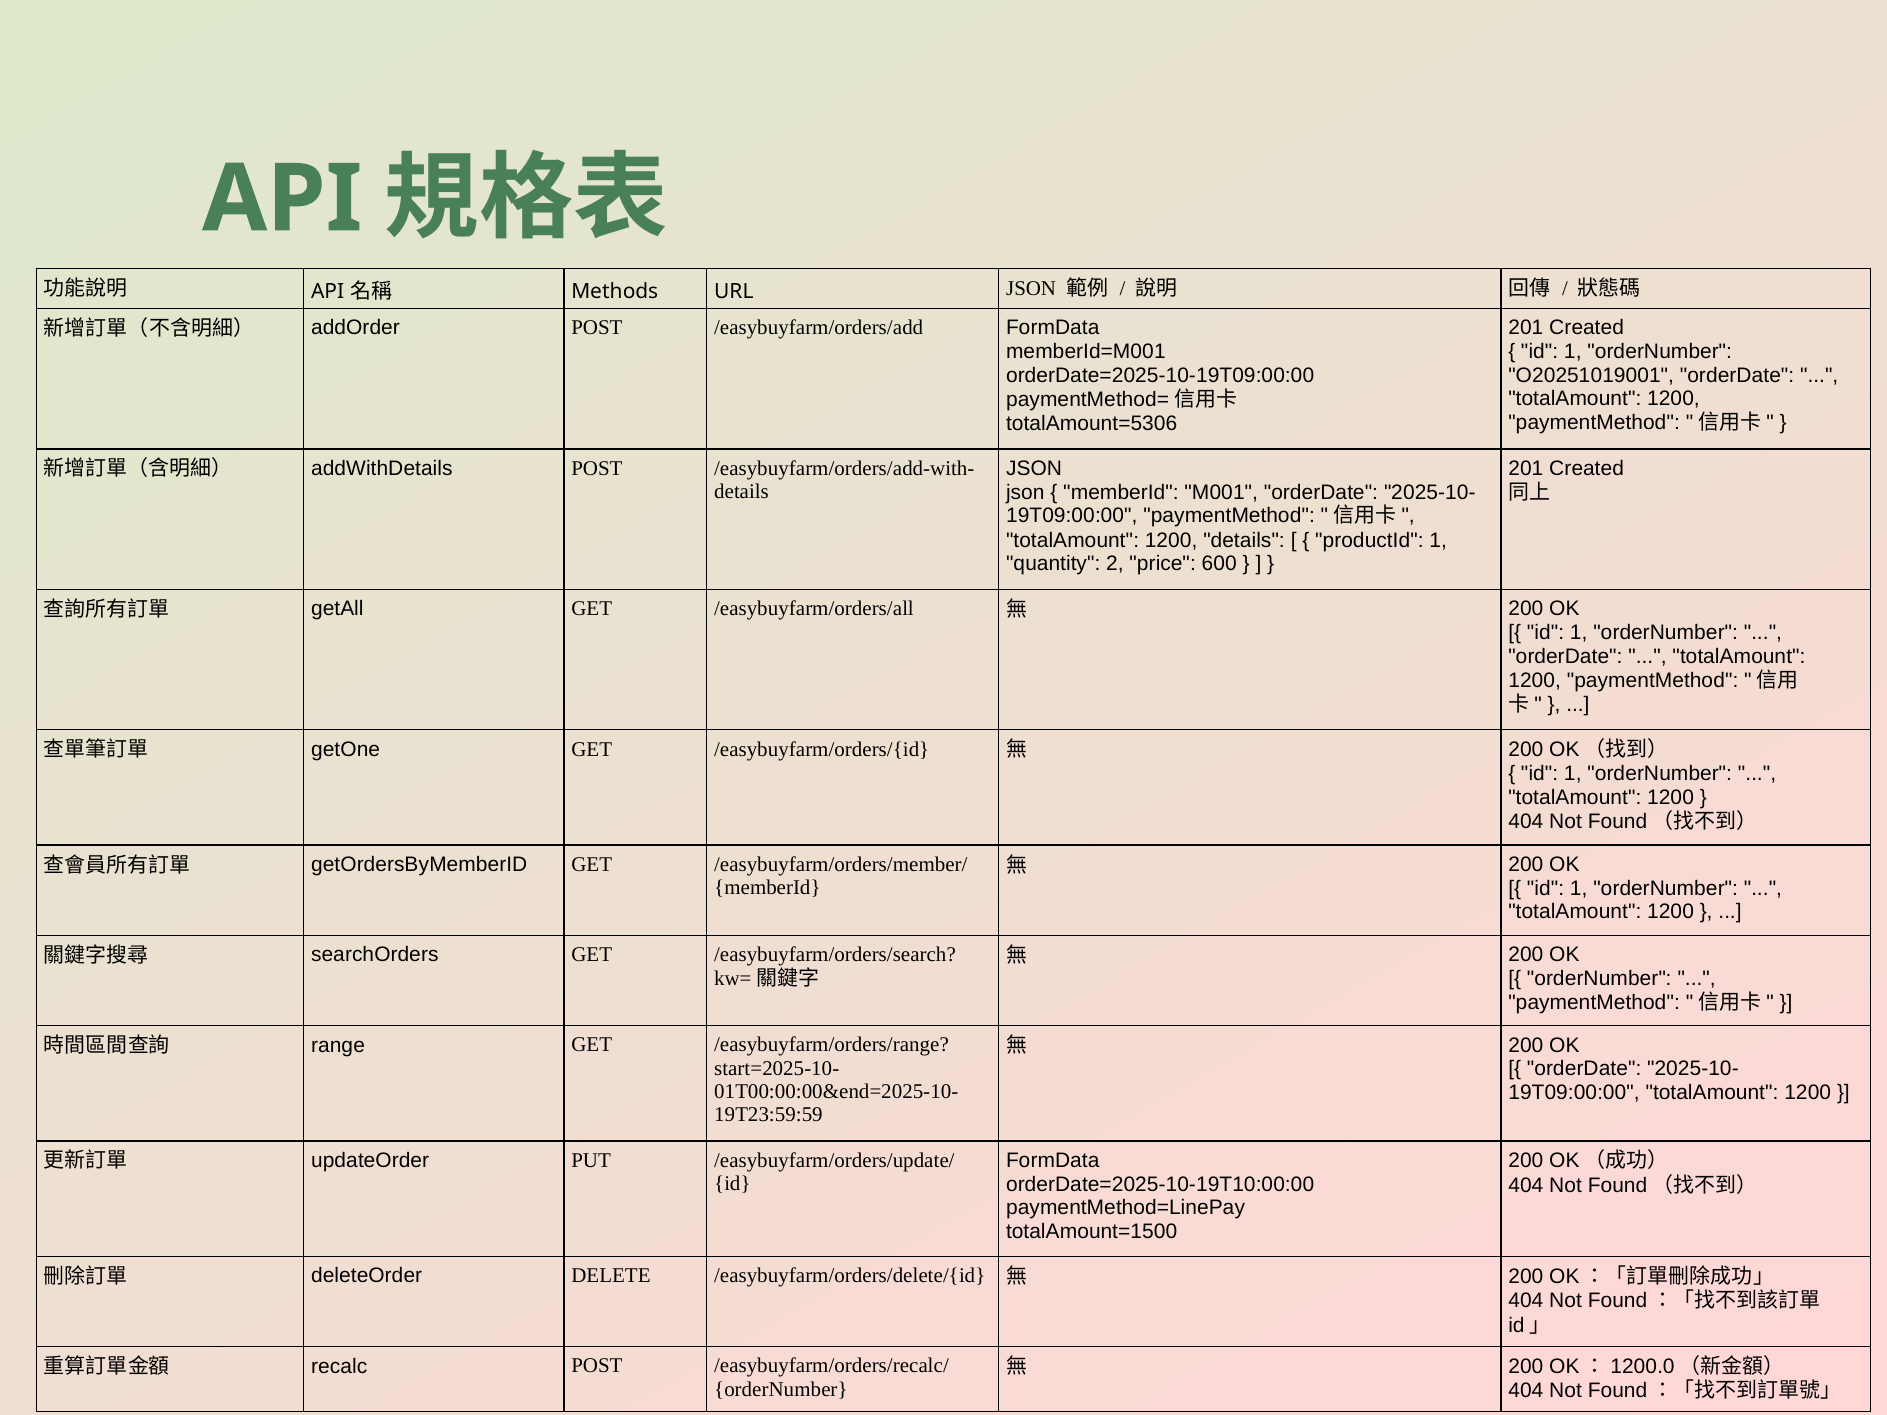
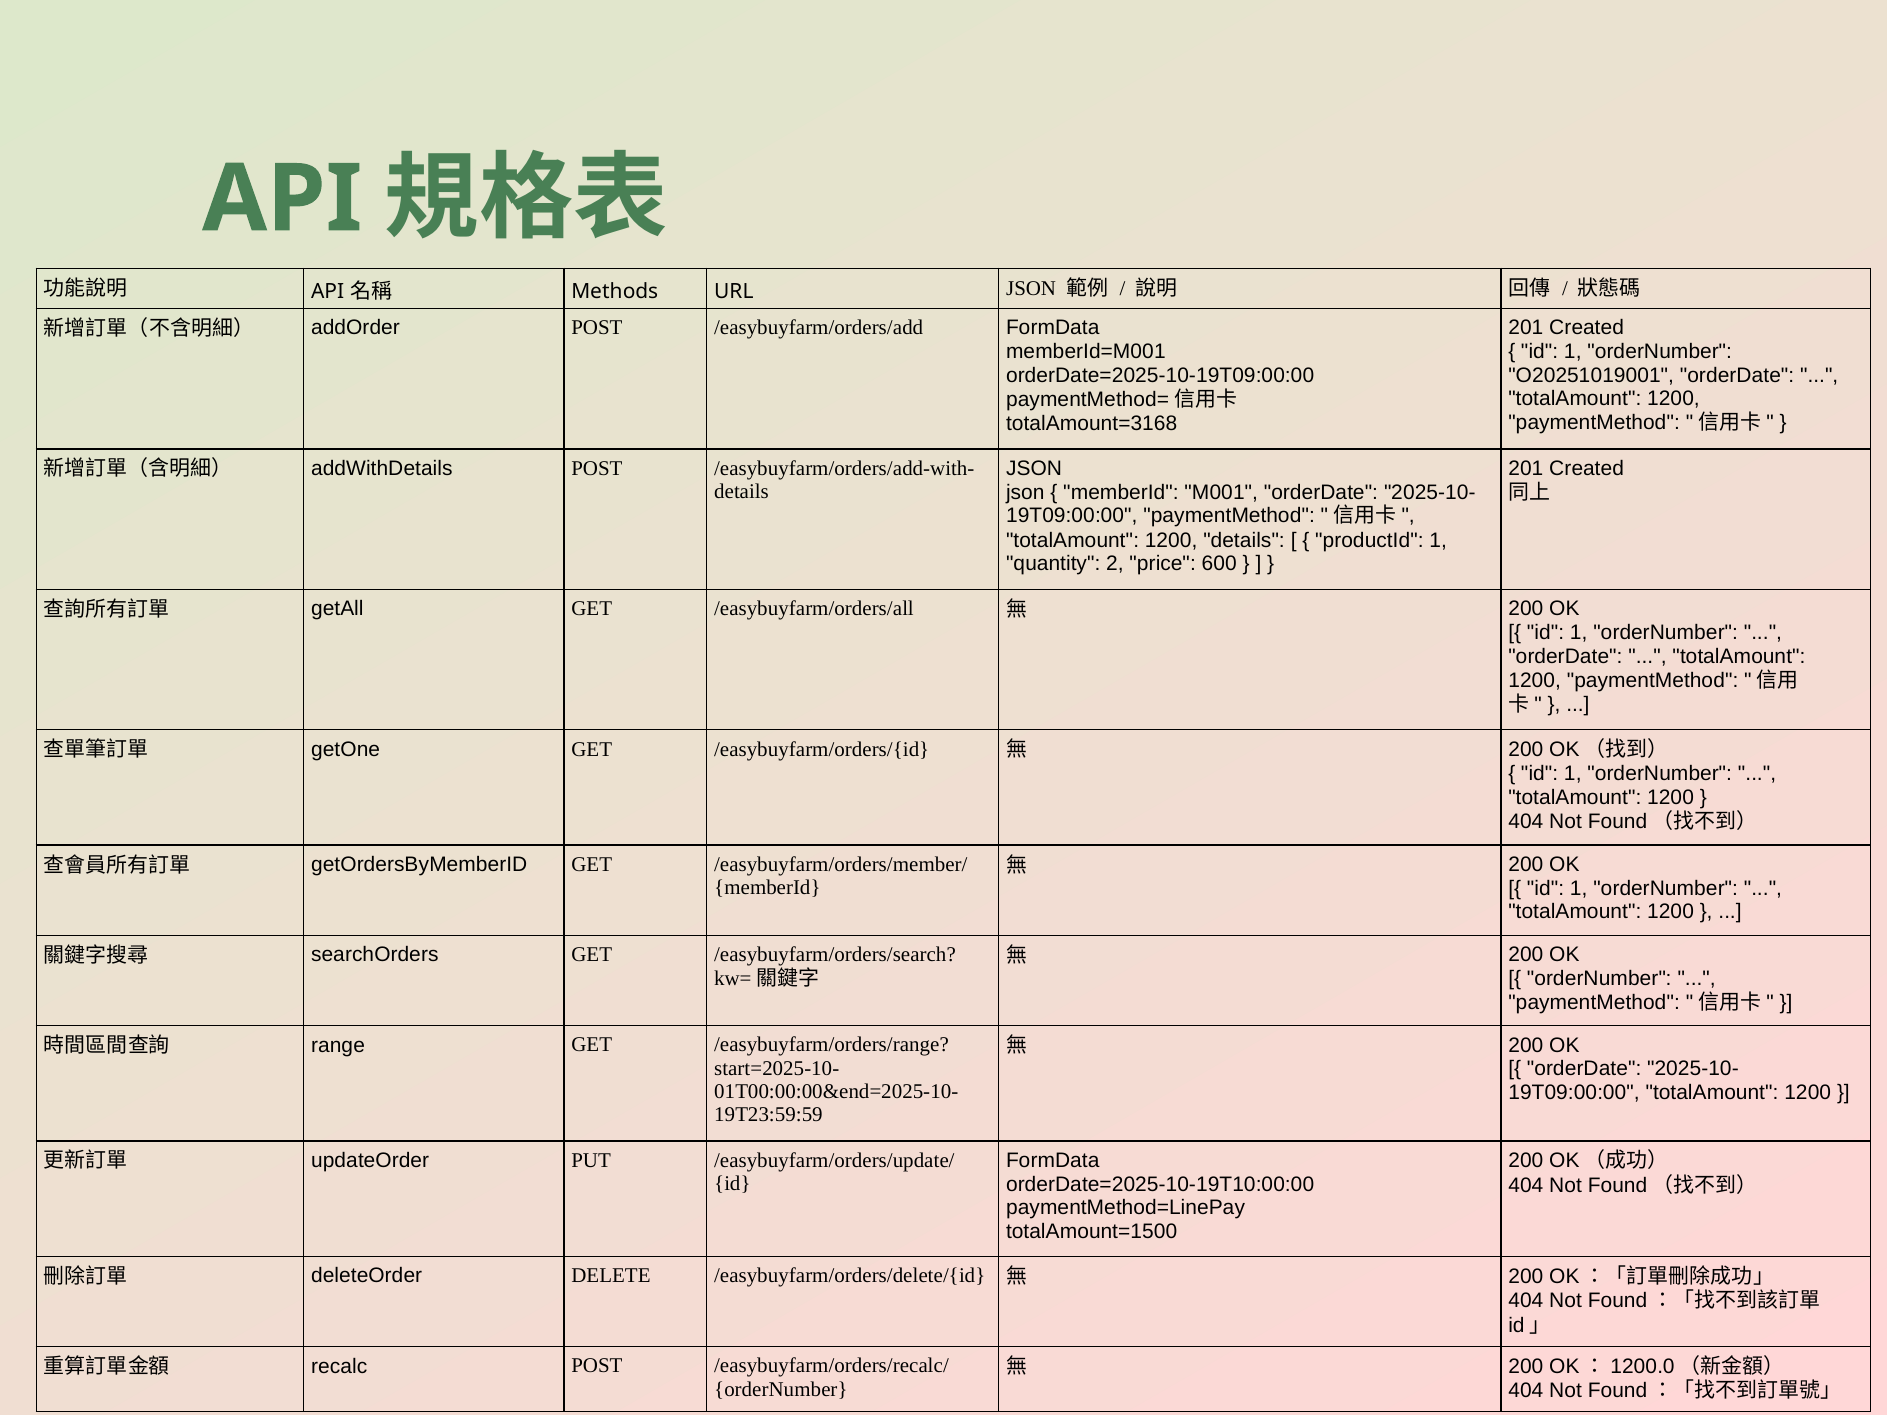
totalAmount=5306: totalAmount=5306 -> totalAmount=3168
